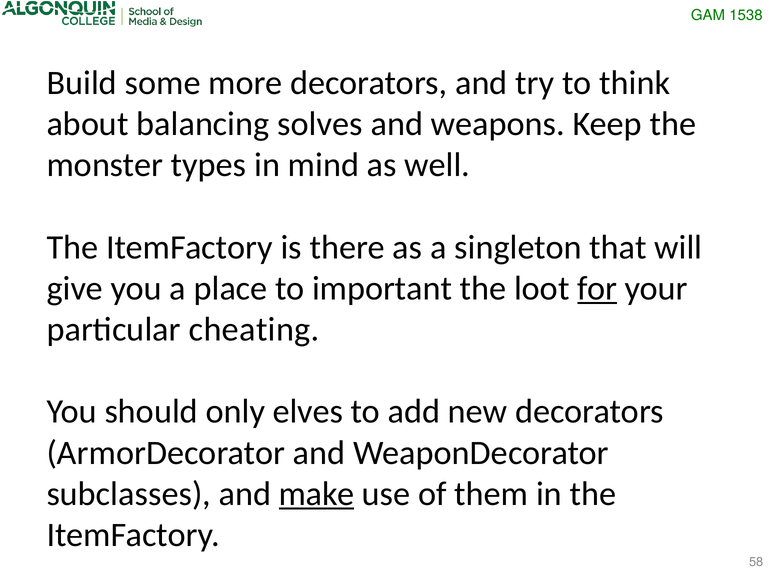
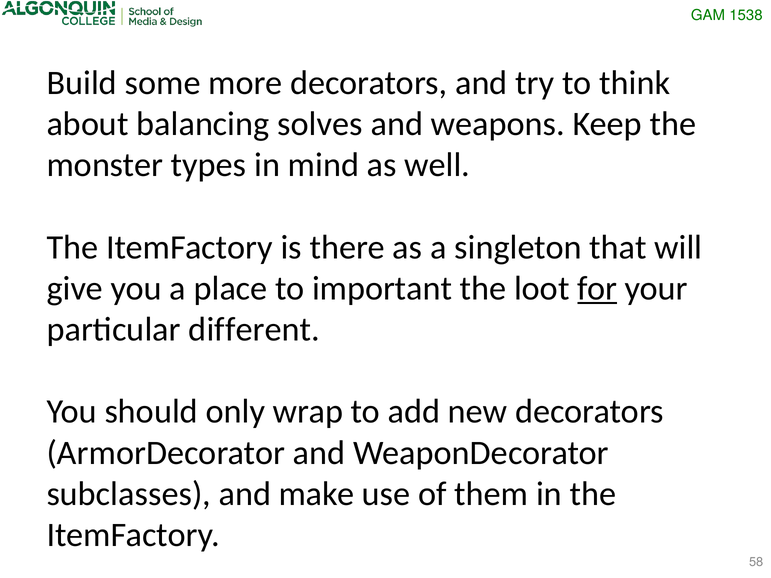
cheating: cheating -> different
elves: elves -> wrap
make underline: present -> none
